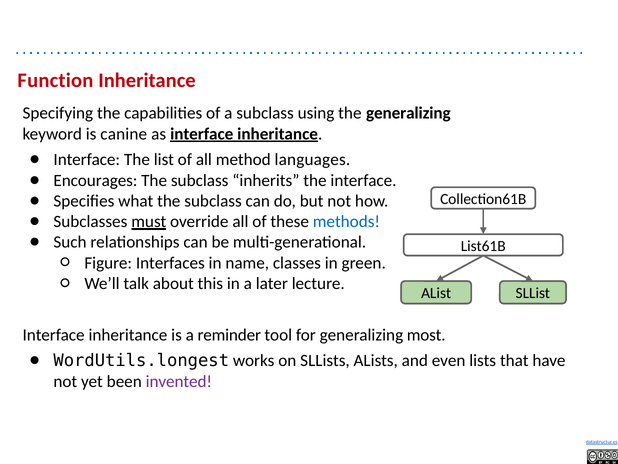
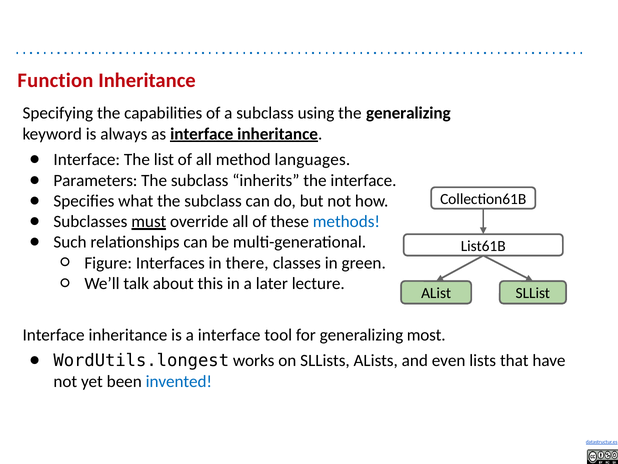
canine: canine -> always
Encourages: Encourages -> Parameters
name: name -> there
a reminder: reminder -> interface
invented colour: purple -> blue
